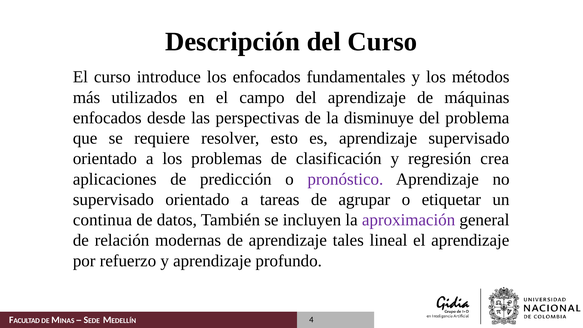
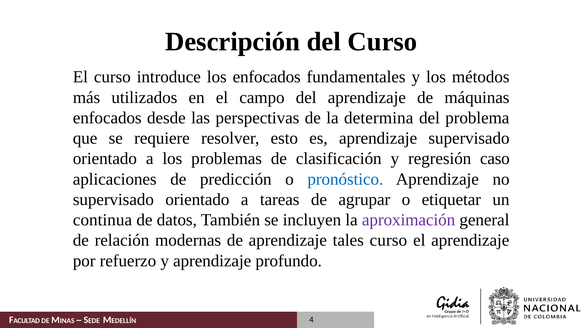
disminuye: disminuye -> determina
crea: crea -> caso
pronóstico colour: purple -> blue
tales lineal: lineal -> curso
